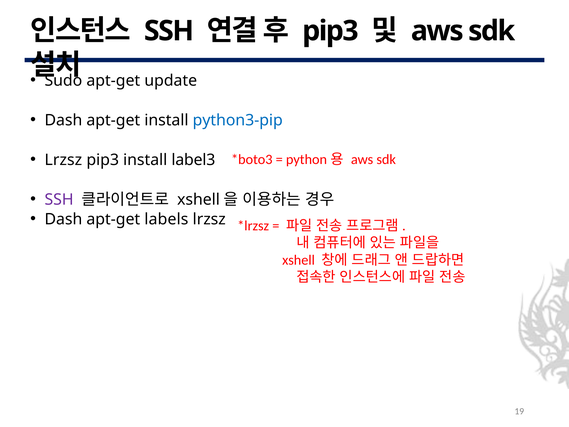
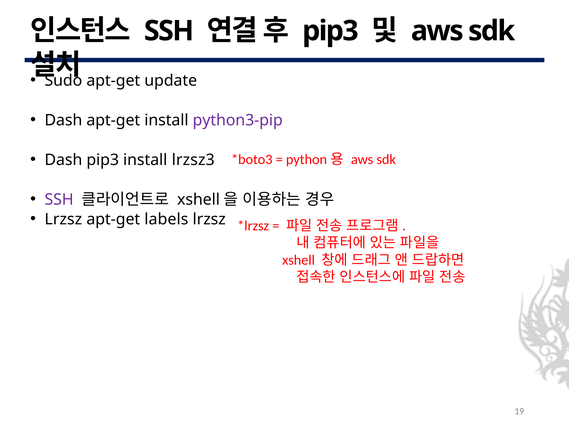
python3-pip colour: blue -> purple
Lrzsz at (63, 160): Lrzsz -> Dash
label3: label3 -> lrzsz3
Dash at (63, 219): Dash -> Lrzsz
